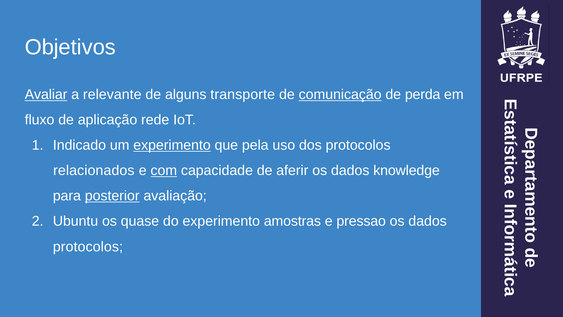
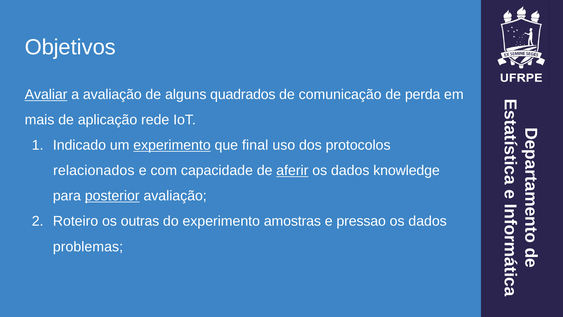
a relevante: relevante -> avaliação
transporte: transporte -> quadrados
comunicação underline: present -> none
fluxo: fluxo -> mais
pela: pela -> final
com underline: present -> none
aferir underline: none -> present
Ubuntu: Ubuntu -> Roteiro
quase: quase -> outras
protocolos at (88, 246): protocolos -> problemas
